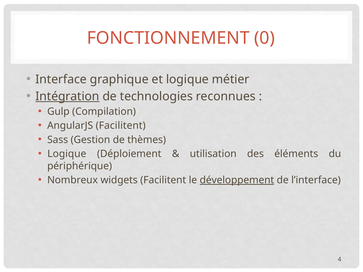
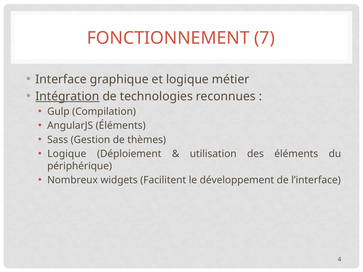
0: 0 -> 7
AngularJS Facilitent: Facilitent -> Éléments
développement underline: present -> none
